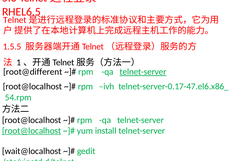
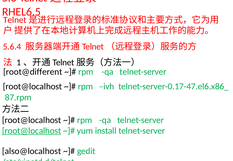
1.5.5: 1.5.5 -> 5.6.4
telnet-server at (143, 72) underline: present -> none
54.rpm: 54.rpm -> 87.rpm
wait@localhost: wait@localhost -> also@localhost
